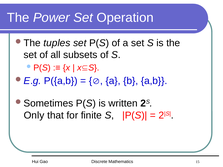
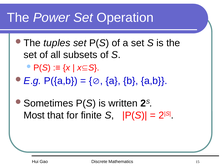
Only: Only -> Most
